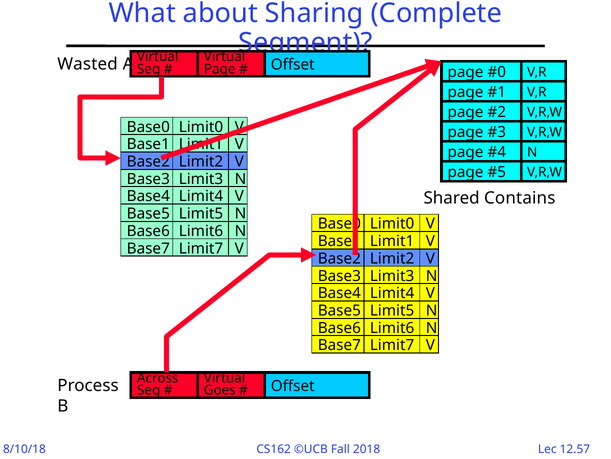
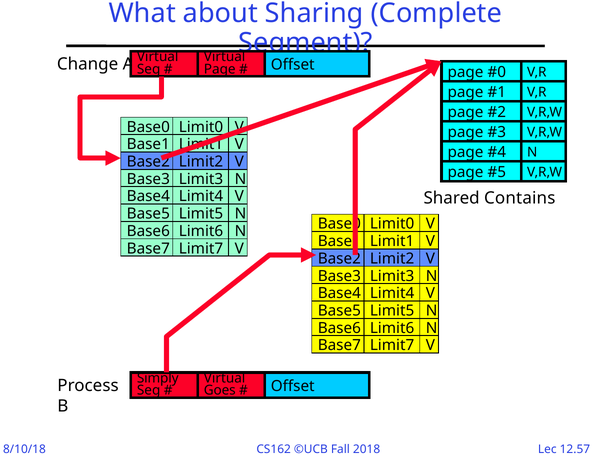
Wasted: Wasted -> Change
Across: Across -> Simply
